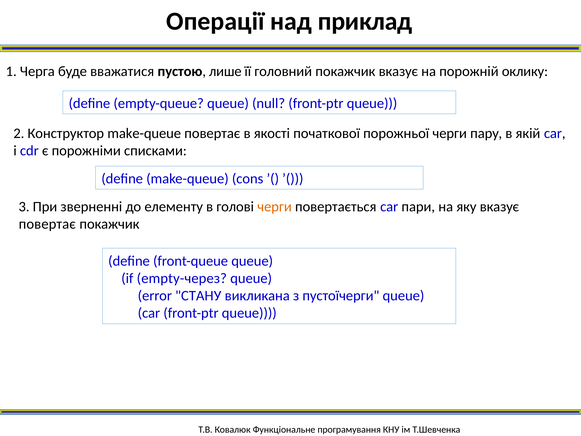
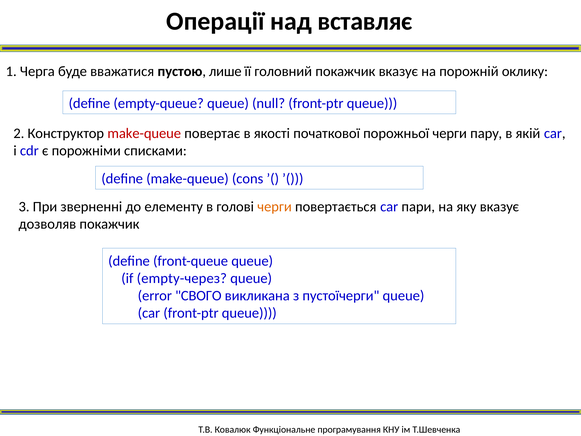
приклад: приклад -> вставляє
make-queue at (144, 133) colour: black -> red
повертає at (47, 224): повертає -> дозволяв
СТАНУ: СТАНУ -> СВОГО
